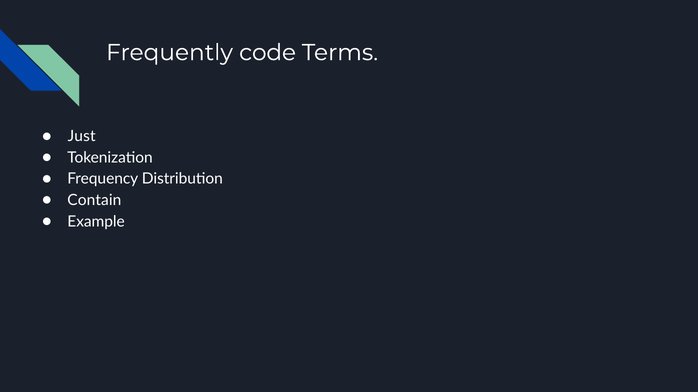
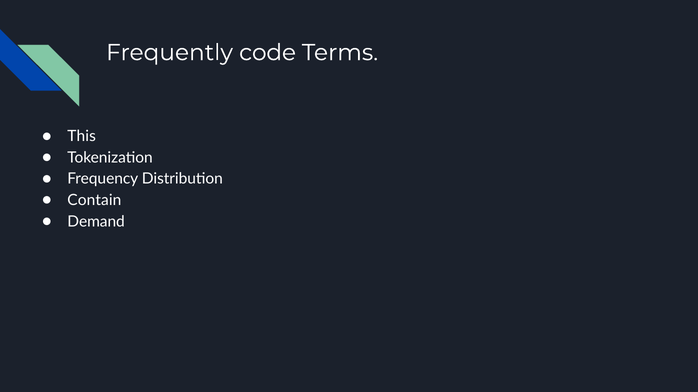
Just: Just -> This
Example: Example -> Demand
